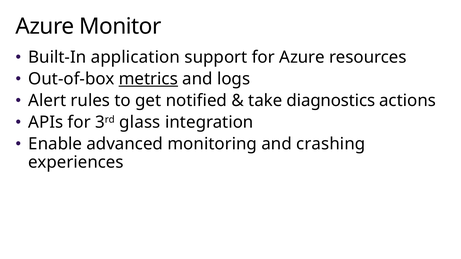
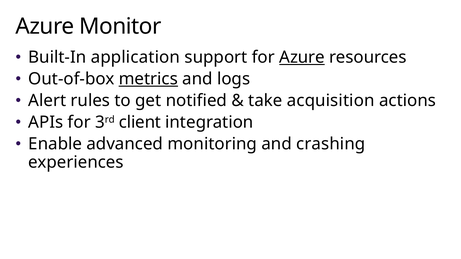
Azure at (302, 57) underline: none -> present
diagnostics: diagnostics -> acquisition
glass: glass -> client
